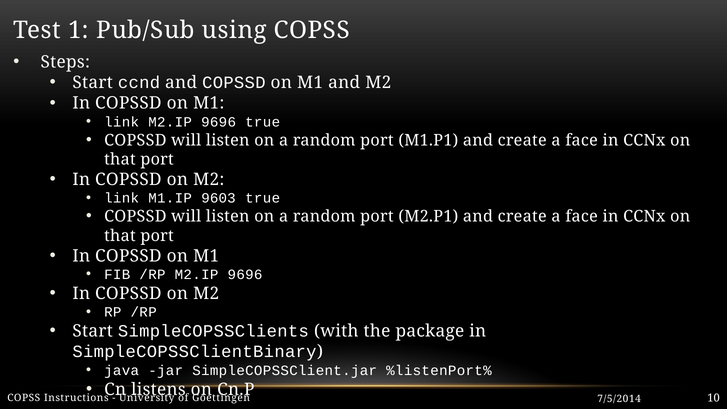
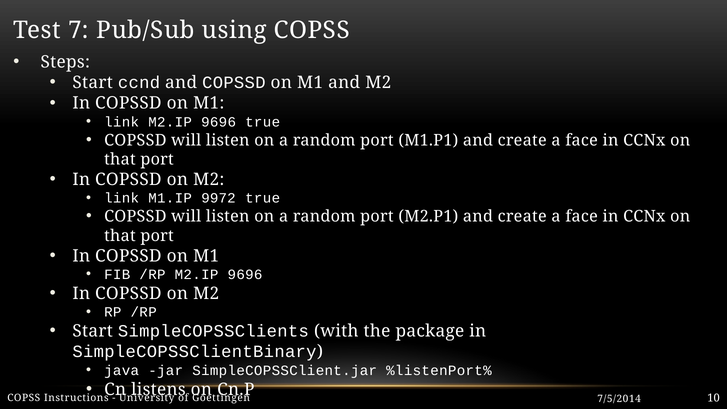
1: 1 -> 7
9603: 9603 -> 9972
